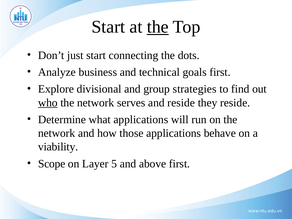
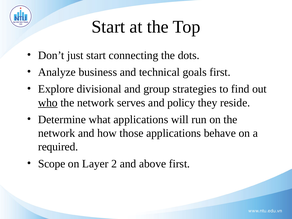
the at (158, 27) underline: present -> none
and reside: reside -> policy
viability: viability -> required
5: 5 -> 2
